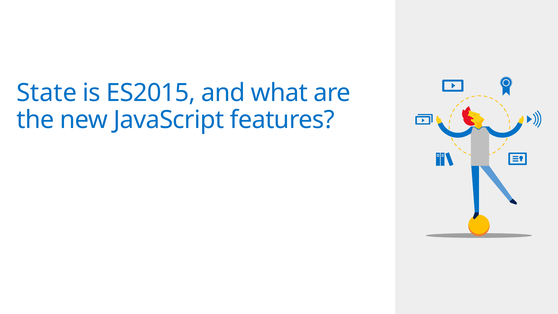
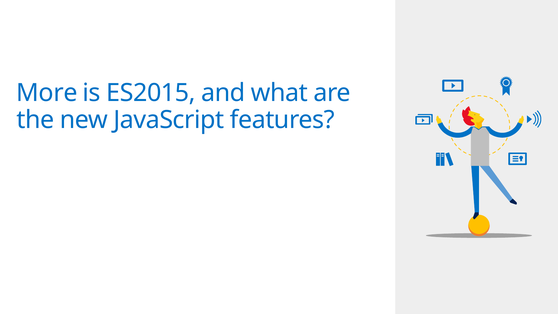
State: State -> More
